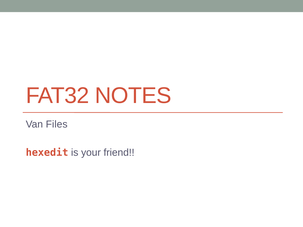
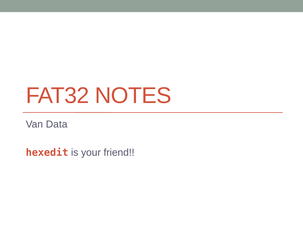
Files: Files -> Data
